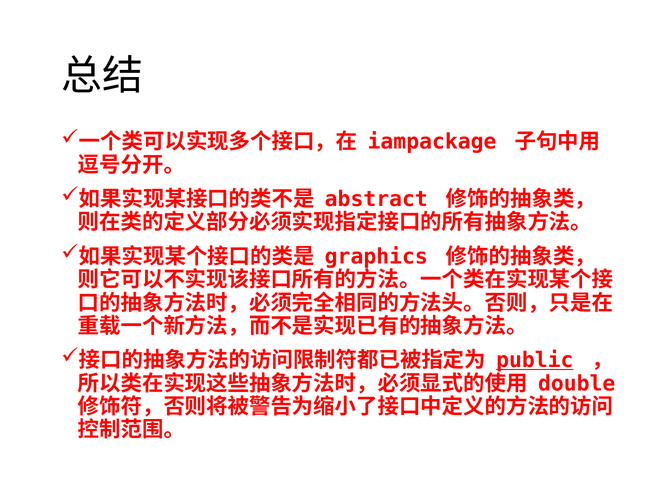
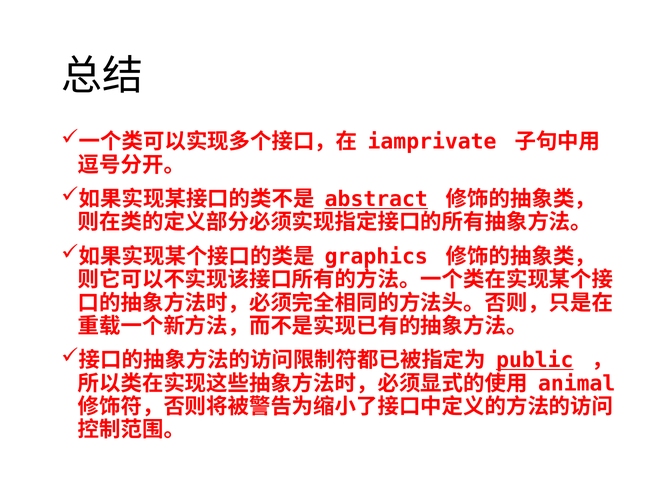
iampackage: iampackage -> iamprivate
abstract underline: none -> present
double: double -> animal
